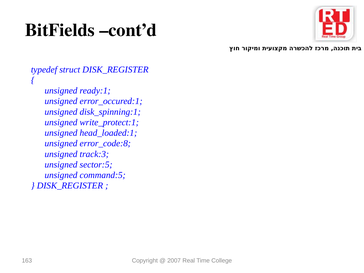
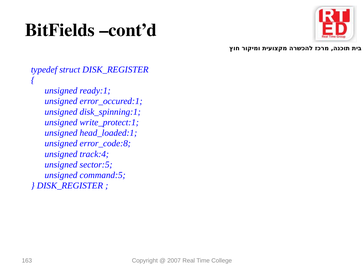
track:3: track:3 -> track:4
